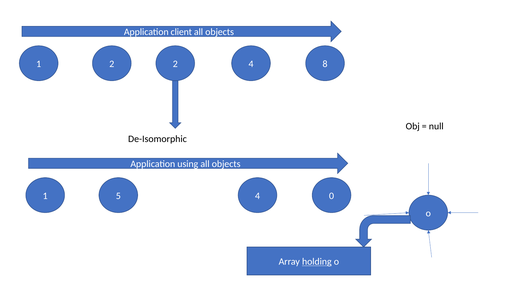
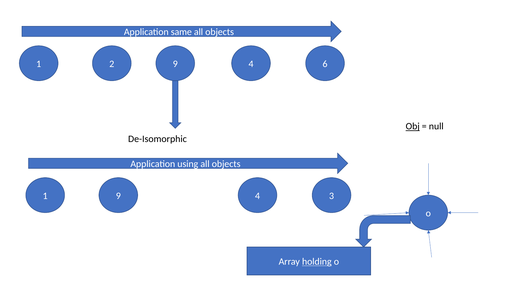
client: client -> same
2 2: 2 -> 9
8: 8 -> 6
Obj underline: none -> present
1 5: 5 -> 9
0: 0 -> 3
